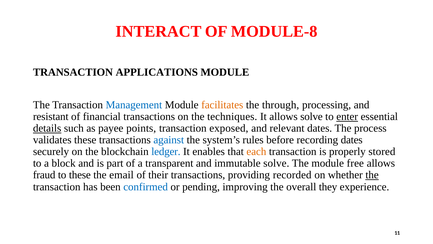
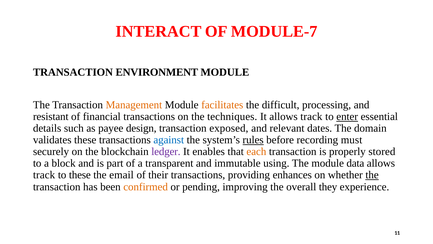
MODULE-8: MODULE-8 -> MODULE-7
APPLICATIONS: APPLICATIONS -> ENVIRONMENT
Management colour: blue -> orange
through: through -> difficult
It allows solve: solve -> track
details underline: present -> none
points: points -> design
process: process -> domain
rules underline: none -> present
recording dates: dates -> must
ledger colour: blue -> purple
immutable solve: solve -> using
free: free -> data
fraud at (44, 175): fraud -> track
recorded: recorded -> enhances
confirmed colour: blue -> orange
